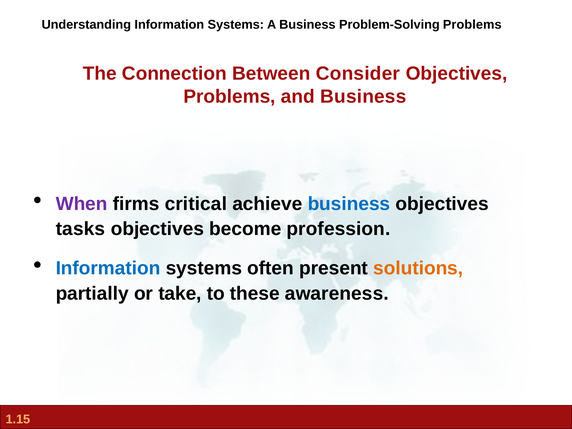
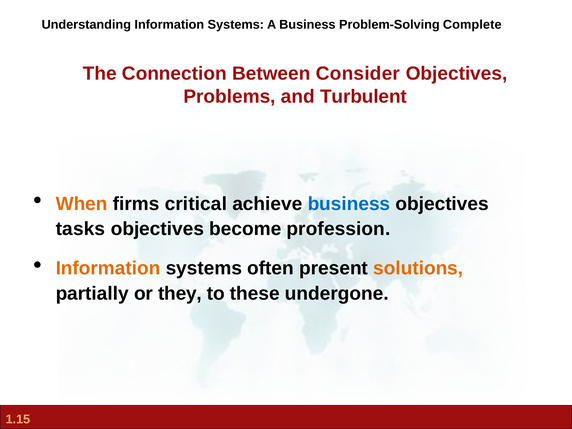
Problem-Solving Problems: Problems -> Complete
and Business: Business -> Turbulent
When colour: purple -> orange
Information at (108, 268) colour: blue -> orange
take: take -> they
awareness: awareness -> undergone
